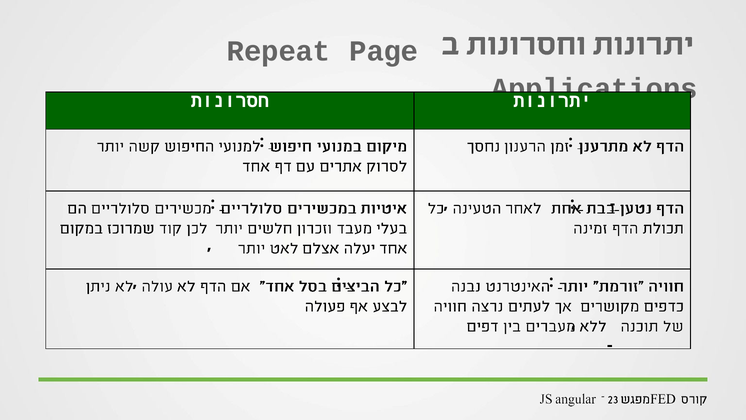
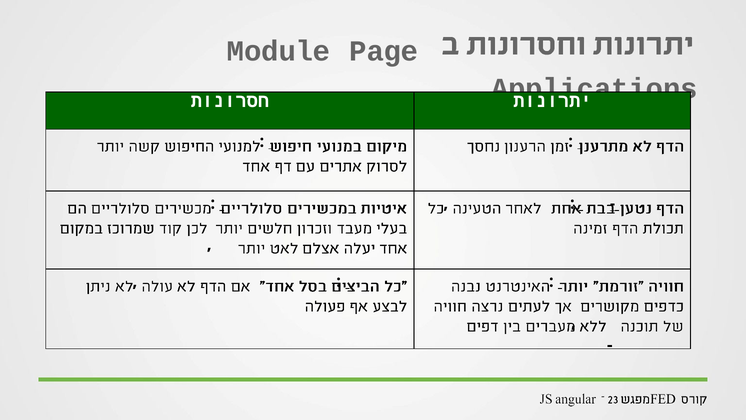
Repeat: Repeat -> Module
